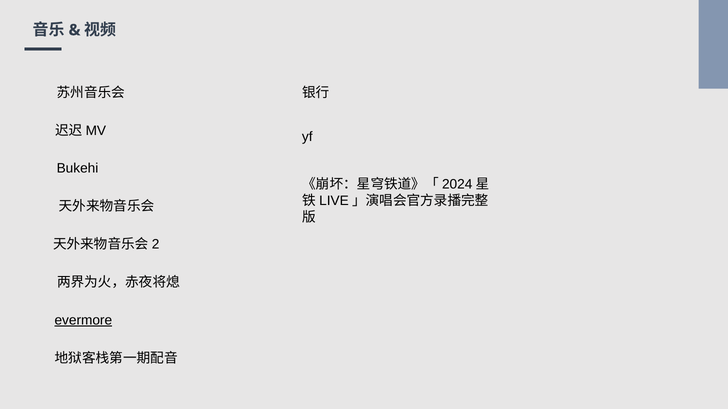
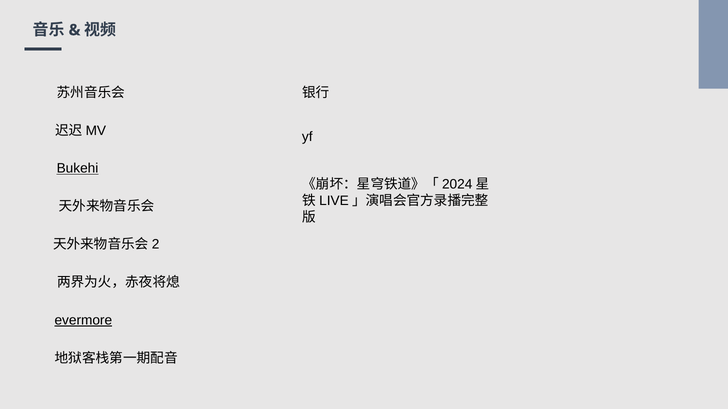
Bukehi underline: none -> present
